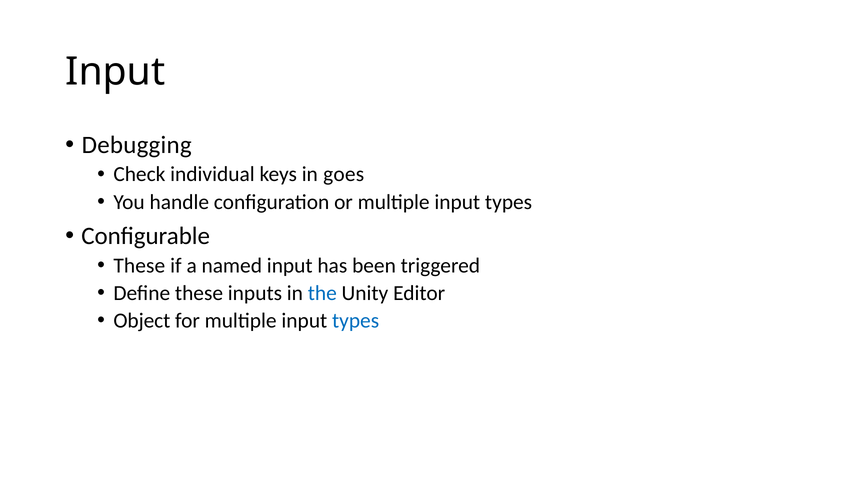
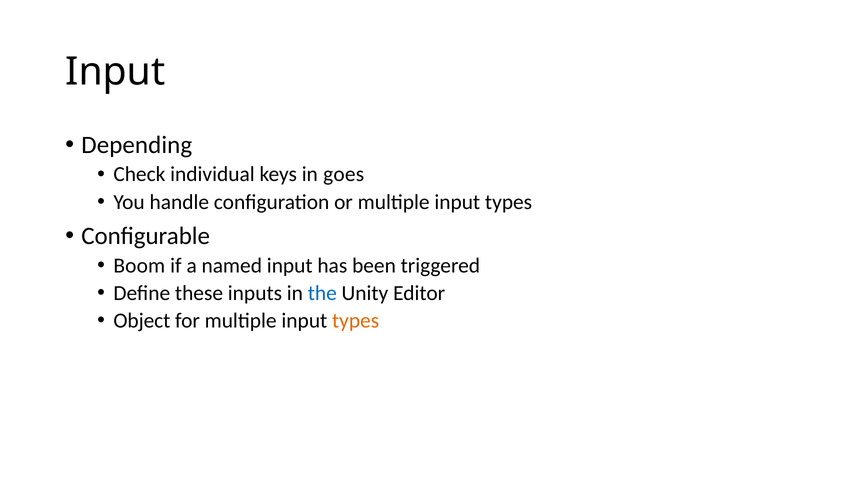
Debugging: Debugging -> Depending
These at (139, 265): These -> Boom
types at (356, 320) colour: blue -> orange
